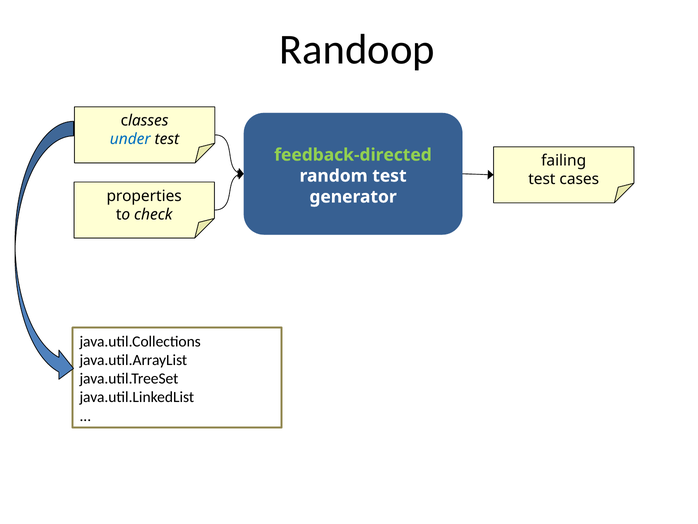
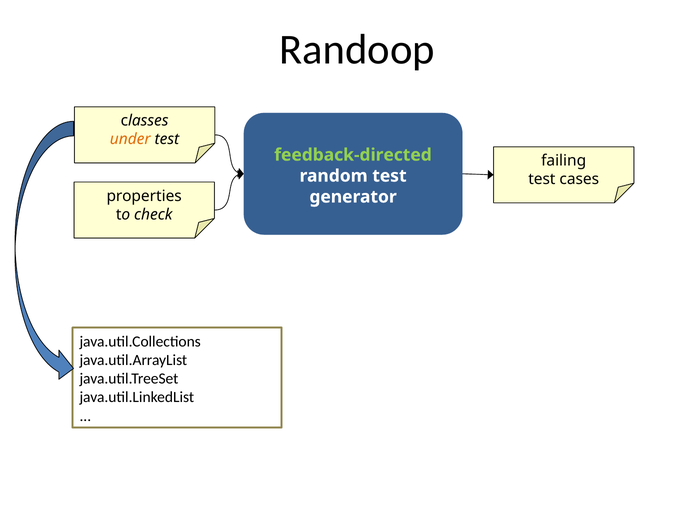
under colour: blue -> orange
